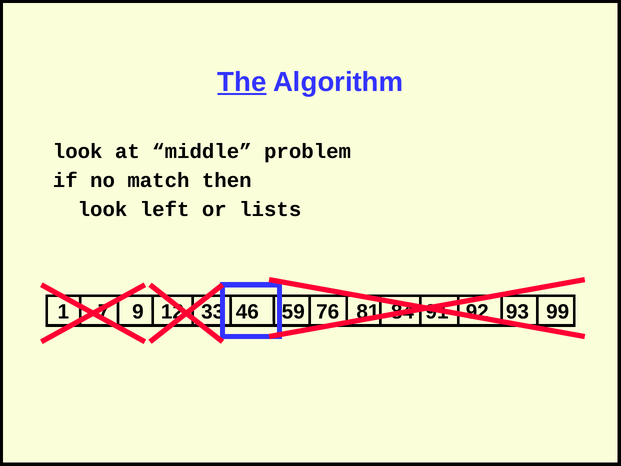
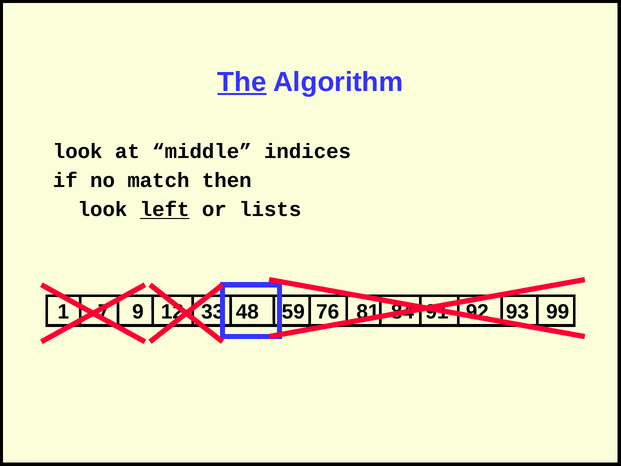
problem: problem -> indices
left underline: none -> present
46: 46 -> 48
